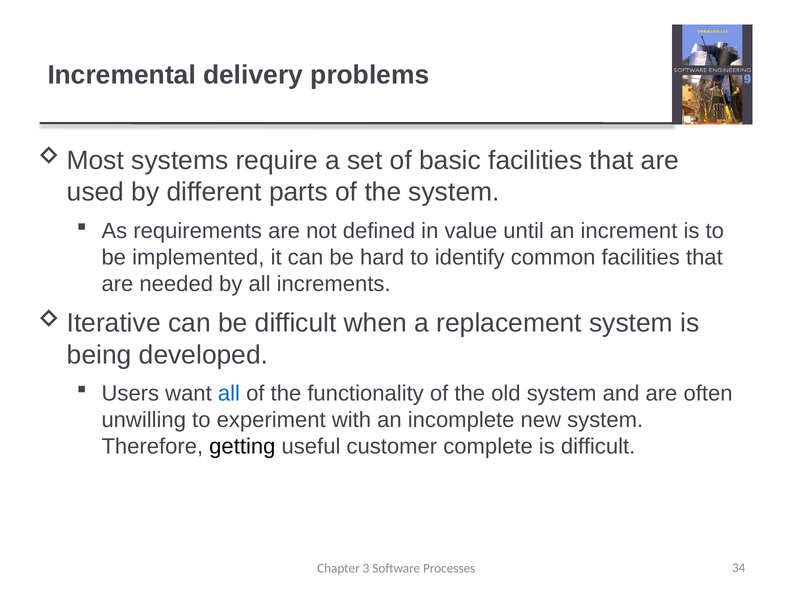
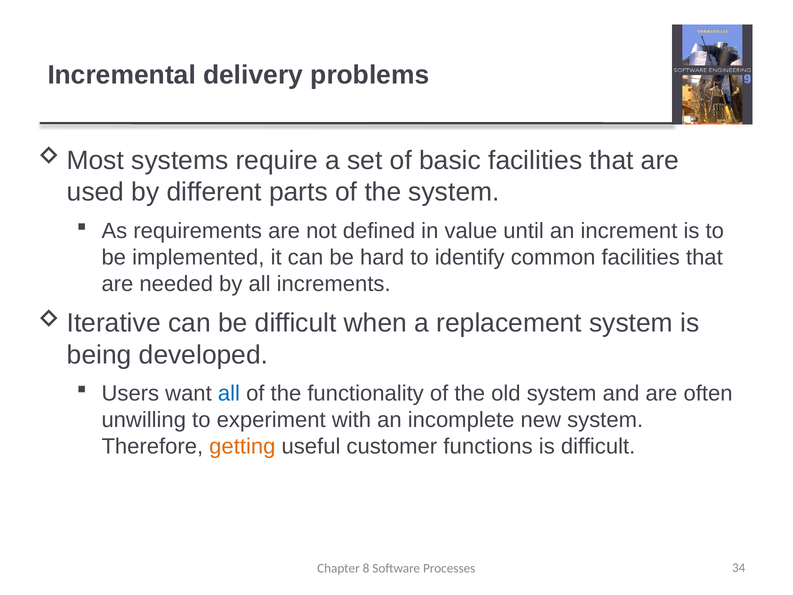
getting colour: black -> orange
complete: complete -> functions
3: 3 -> 8
